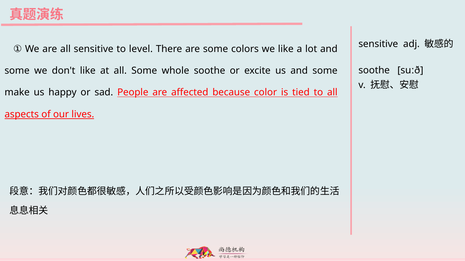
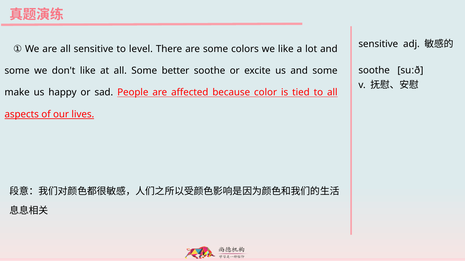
whole: whole -> better
